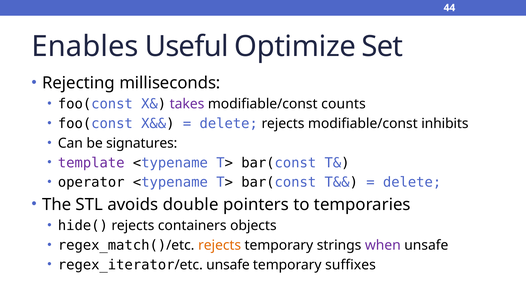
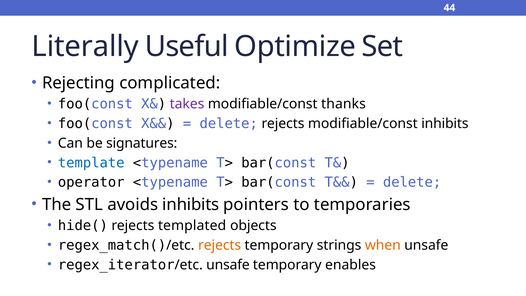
Enables: Enables -> Literally
milliseconds: milliseconds -> complicated
counts: counts -> thanks
template colour: purple -> blue
avoids double: double -> inhibits
containers: containers -> templated
when colour: purple -> orange
suffixes: suffixes -> enables
